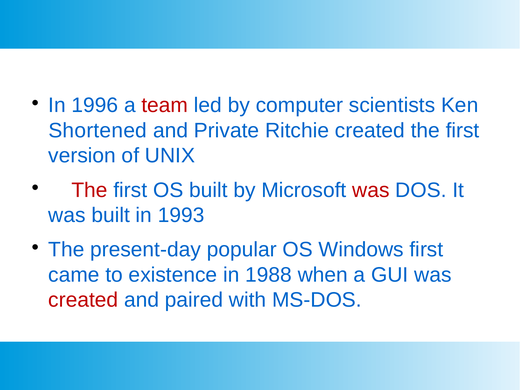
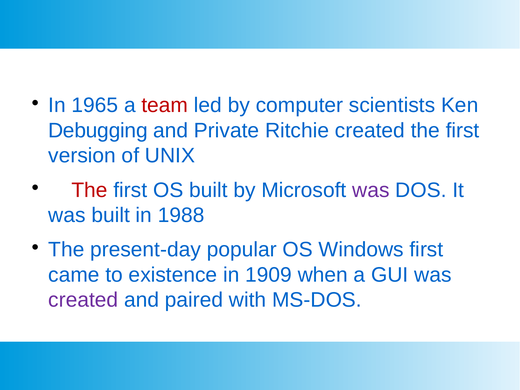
1996: 1996 -> 1965
Shortened: Shortened -> Debugging
was at (371, 190) colour: red -> purple
1993: 1993 -> 1988
1988: 1988 -> 1909
created at (83, 300) colour: red -> purple
